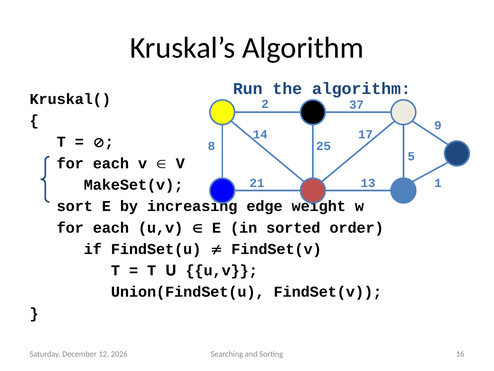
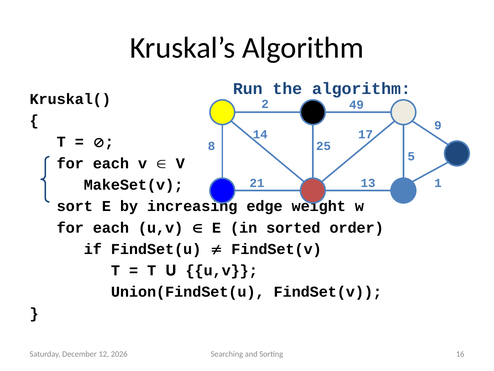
37: 37 -> 49
